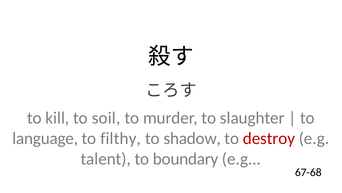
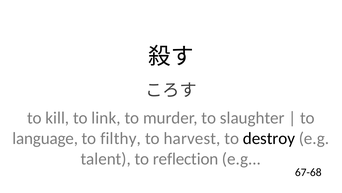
soil: soil -> link
shadow: shadow -> harvest
destroy colour: red -> black
boundary: boundary -> reflection
